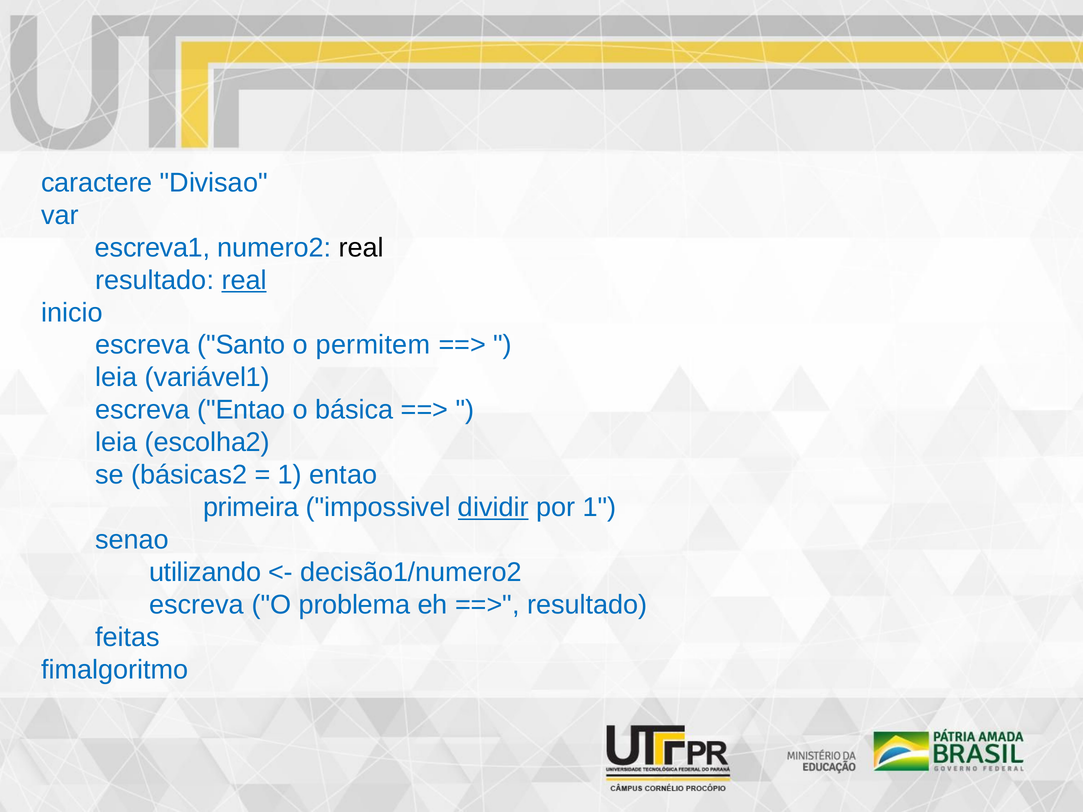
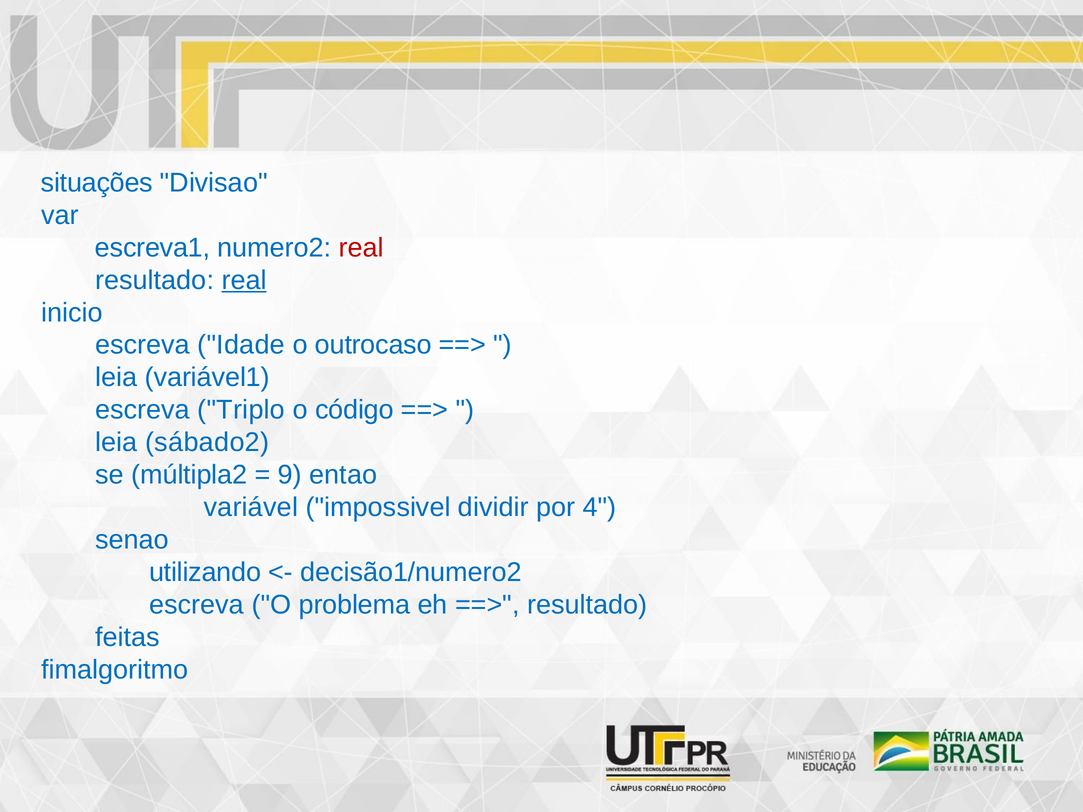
caractere: caractere -> situações
real at (361, 248) colour: black -> red
Santo: Santo -> Idade
permitem: permitem -> outrocaso
escreva Entao: Entao -> Triplo
básica: básica -> código
escolha2: escolha2 -> sábado2
básicas2: básicas2 -> múltipla2
1 at (290, 475): 1 -> 9
primeira: primeira -> variável
dividir underline: present -> none
por 1: 1 -> 4
